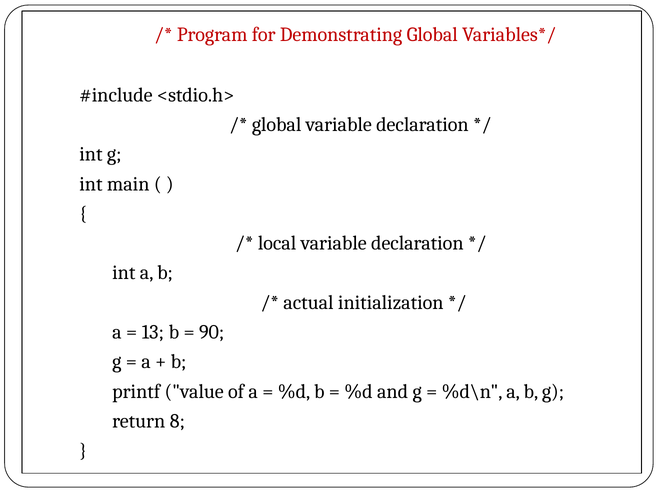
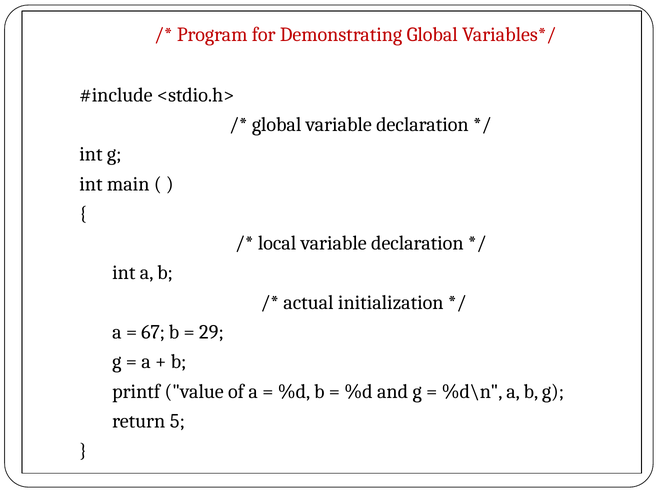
13: 13 -> 67
90: 90 -> 29
8: 8 -> 5
